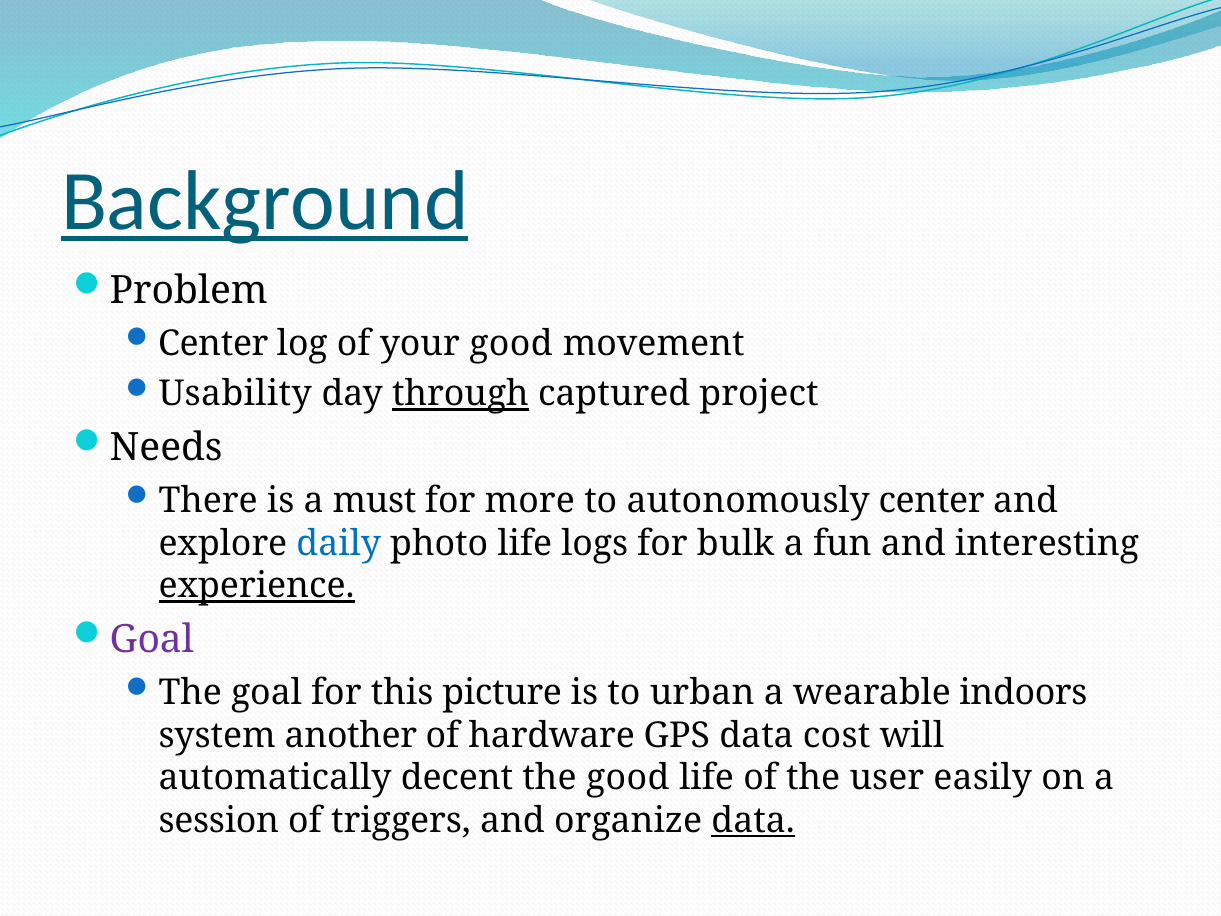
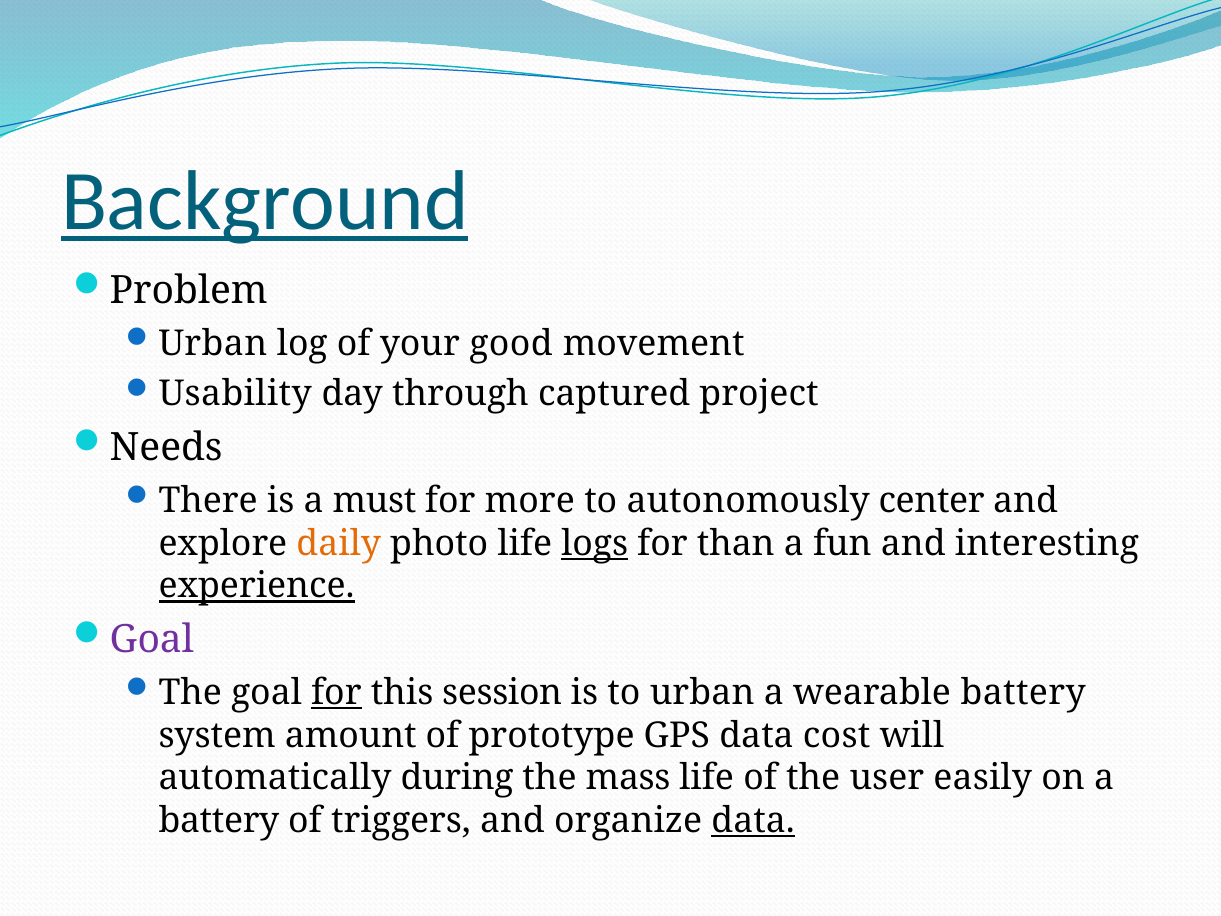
Center at (213, 343): Center -> Urban
through underline: present -> none
daily colour: blue -> orange
logs underline: none -> present
bulk: bulk -> than
for at (336, 692) underline: none -> present
picture: picture -> session
wearable indoors: indoors -> battery
another: another -> amount
hardware: hardware -> prototype
decent: decent -> during
the good: good -> mass
session at (219, 821): session -> battery
